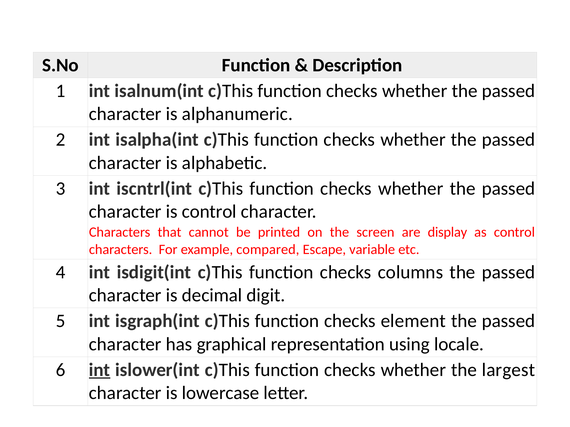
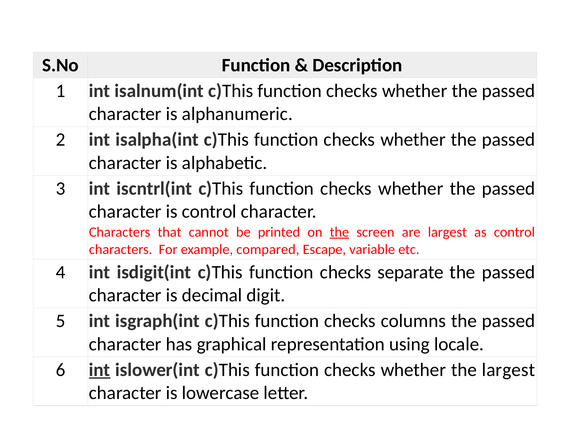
the at (339, 232) underline: none -> present
are display: display -> largest
columns: columns -> separate
element: element -> columns
